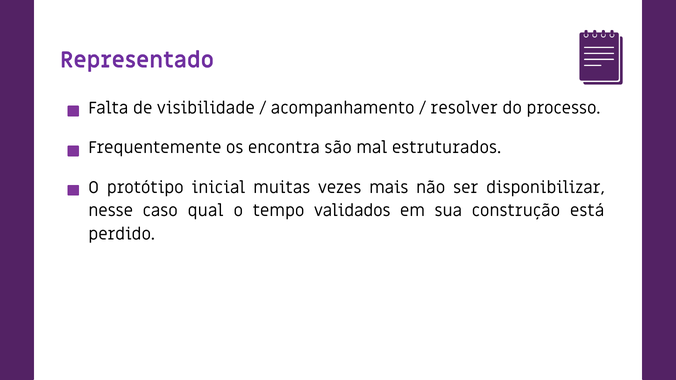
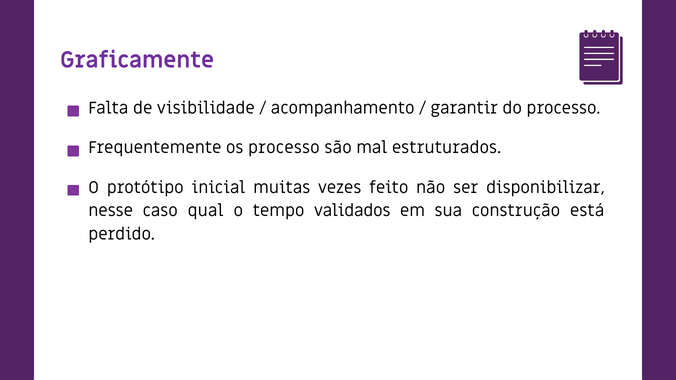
Representado: Representado -> Graficamente
resolver: resolver -> garantir
os encontra: encontra -> processo
mais: mais -> feito
